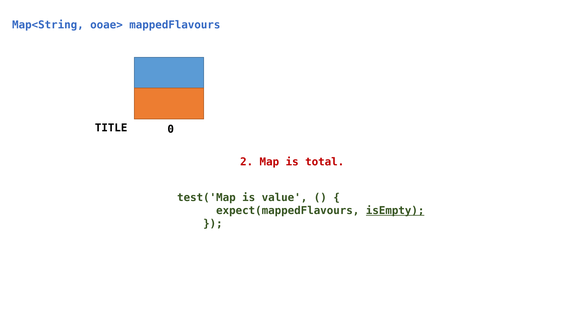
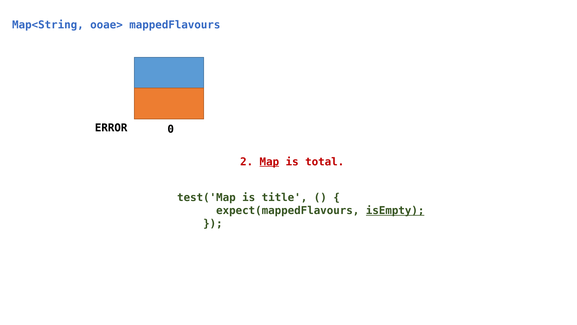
TITLE: TITLE -> ERROR
Map underline: none -> present
value: value -> title
